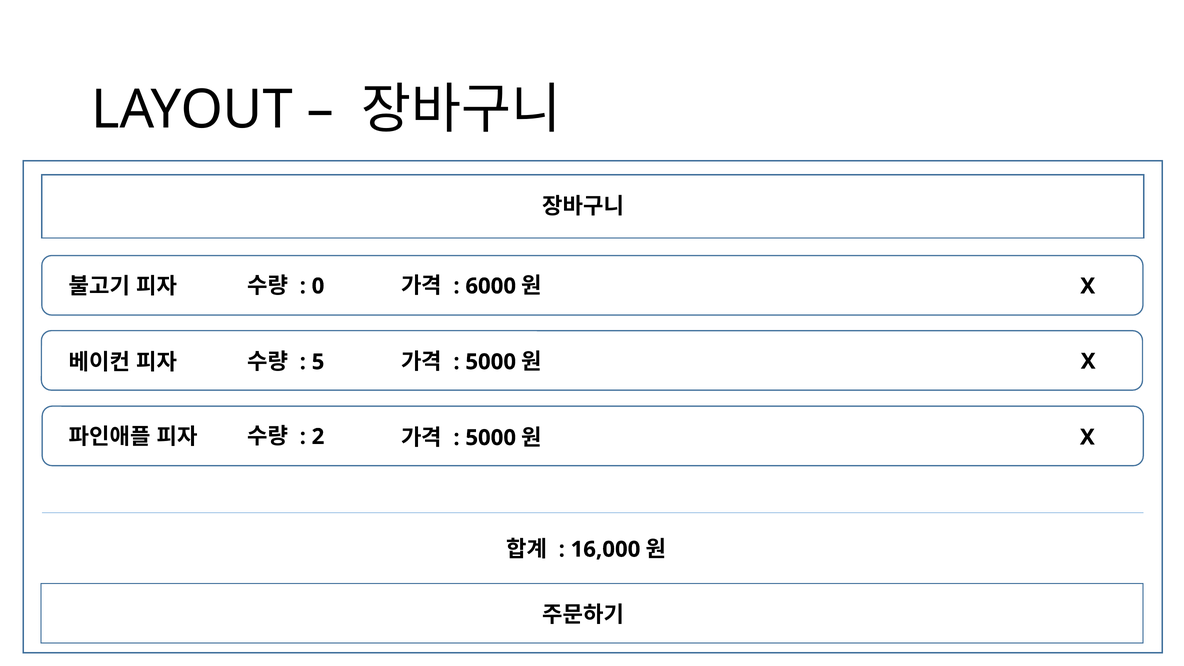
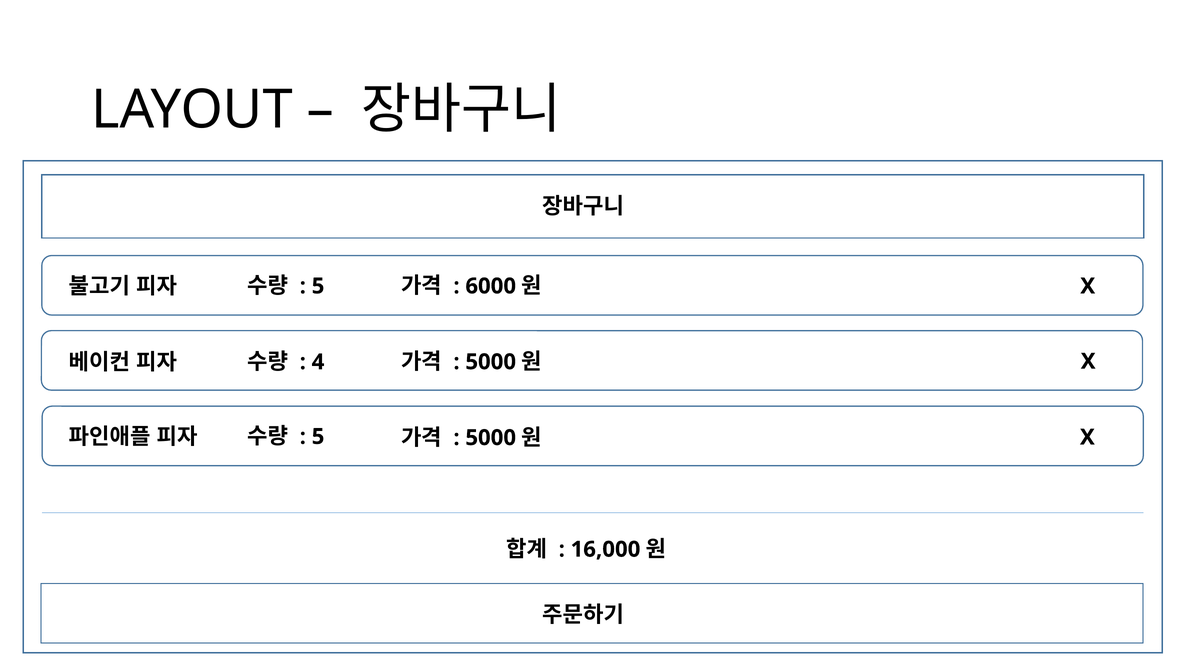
0 at (318, 286): 0 -> 5
5: 5 -> 4
2 at (318, 437): 2 -> 5
